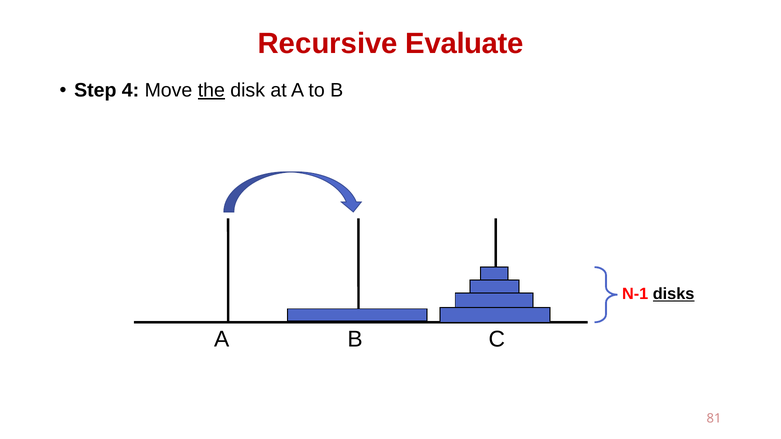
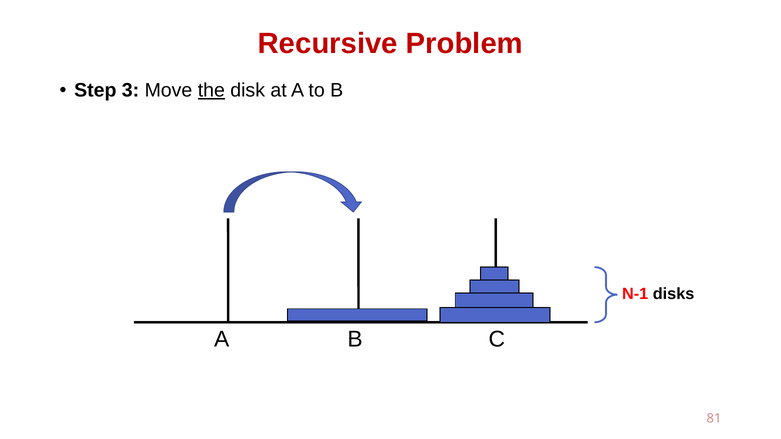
Evaluate: Evaluate -> Problem
4: 4 -> 3
disks underline: present -> none
